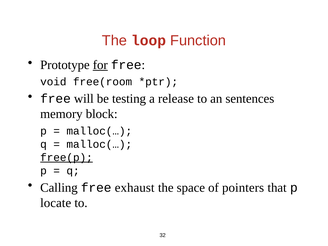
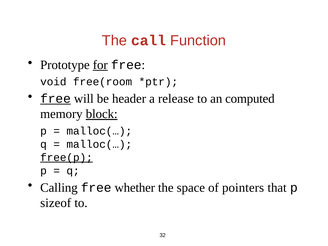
loop: loop -> call
free at (55, 99) underline: none -> present
testing: testing -> header
sentences: sentences -> computed
block underline: none -> present
exhaust: exhaust -> whether
locate: locate -> sizeof
